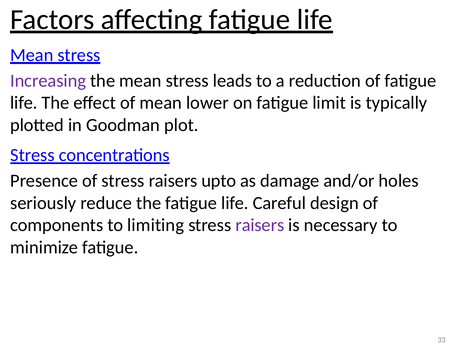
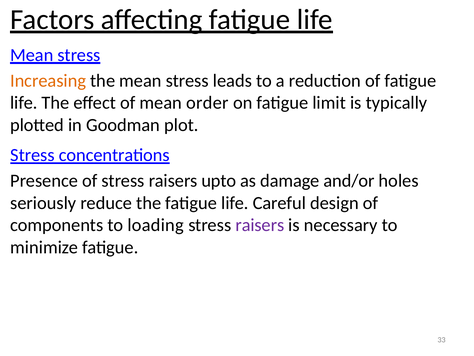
Increasing colour: purple -> orange
lower: lower -> order
limiting: limiting -> loading
